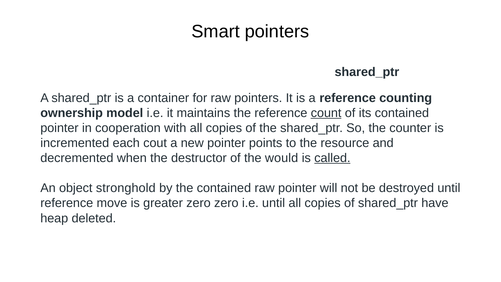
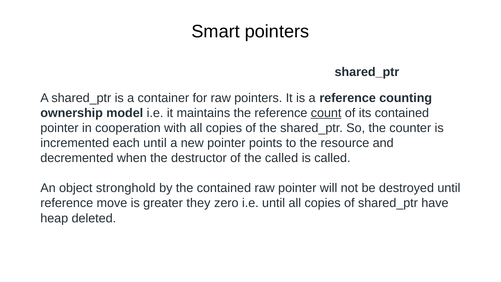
each cout: cout -> until
the would: would -> called
called at (332, 158) underline: present -> none
greater zero: zero -> they
